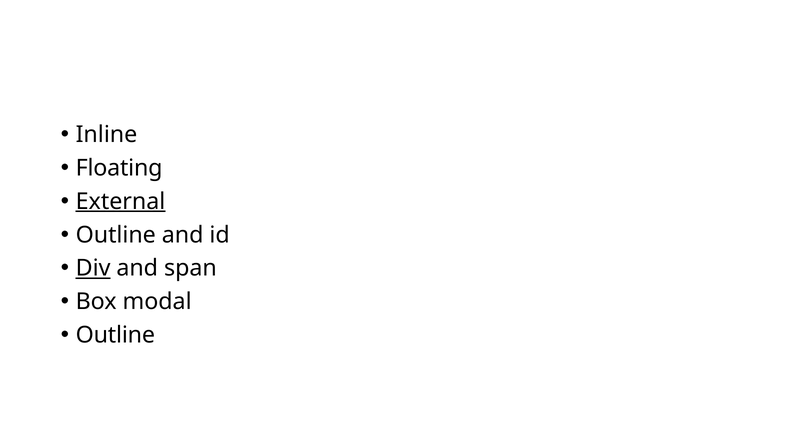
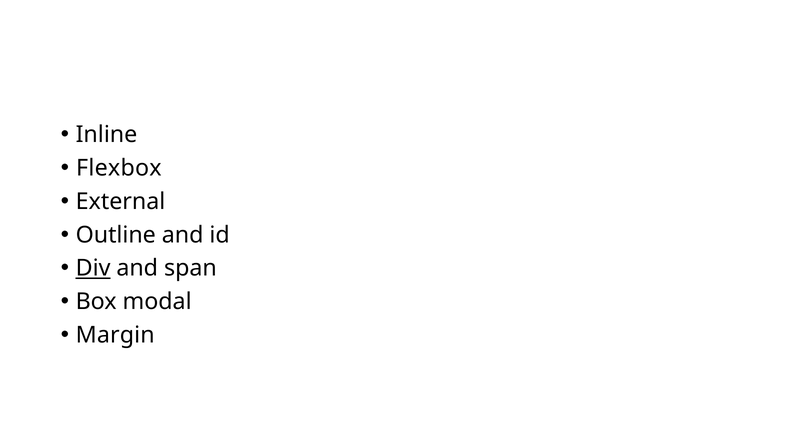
Floating: Floating -> Flexbox
External underline: present -> none
Outline at (115, 335): Outline -> Margin
